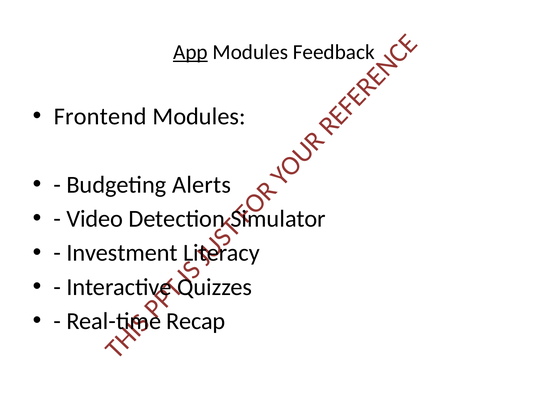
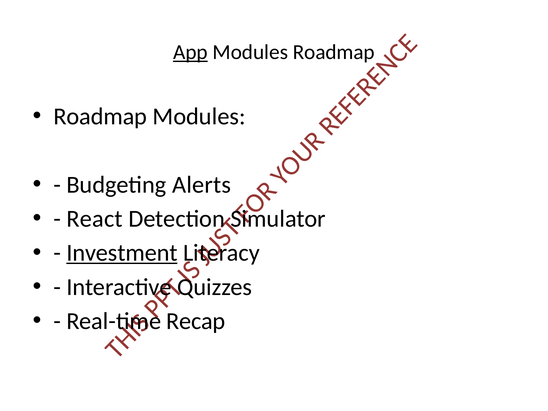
Modules Feedback: Feedback -> Roadmap
Frontend at (100, 116): Frontend -> Roadmap
Video: Video -> React
Investment underline: none -> present
